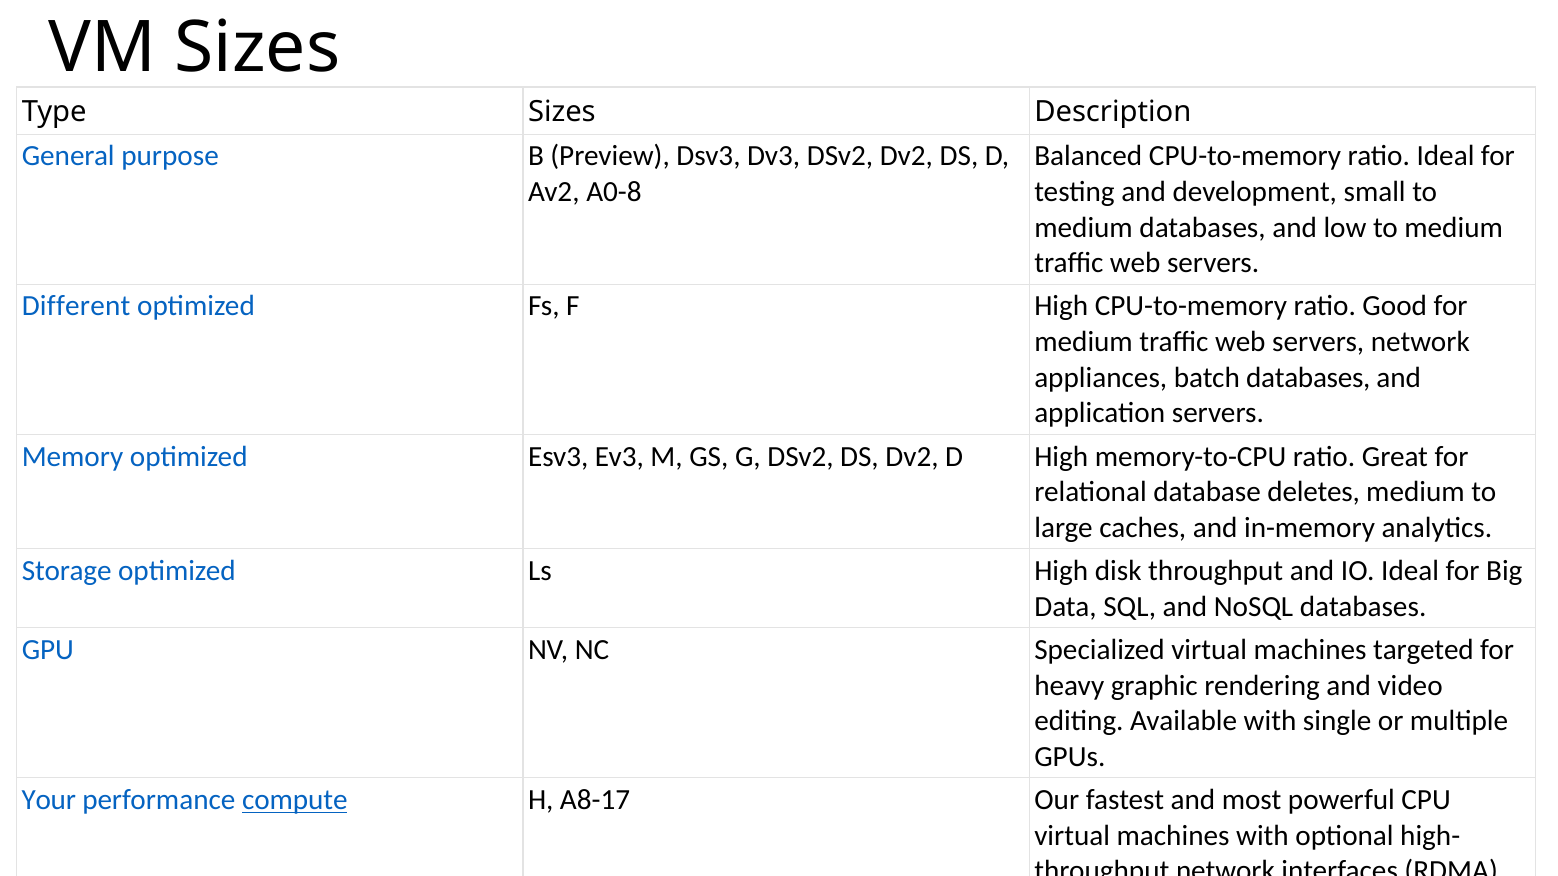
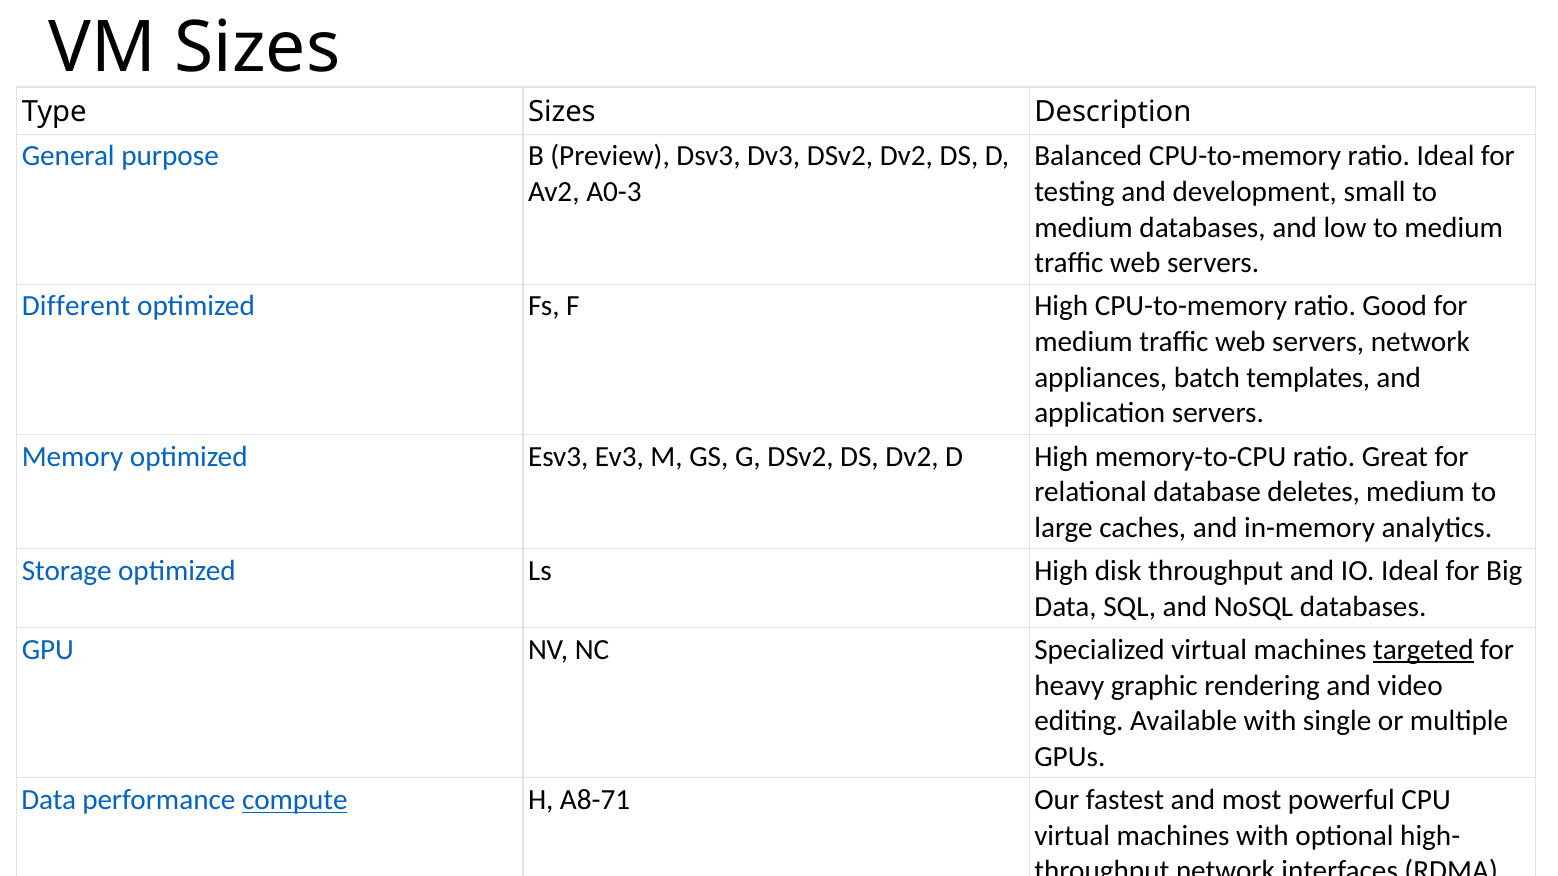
A0-8: A0-8 -> A0-3
batch databases: databases -> templates
targeted underline: none -> present
Your at (49, 800): Your -> Data
A8-17: A8-17 -> A8-71
